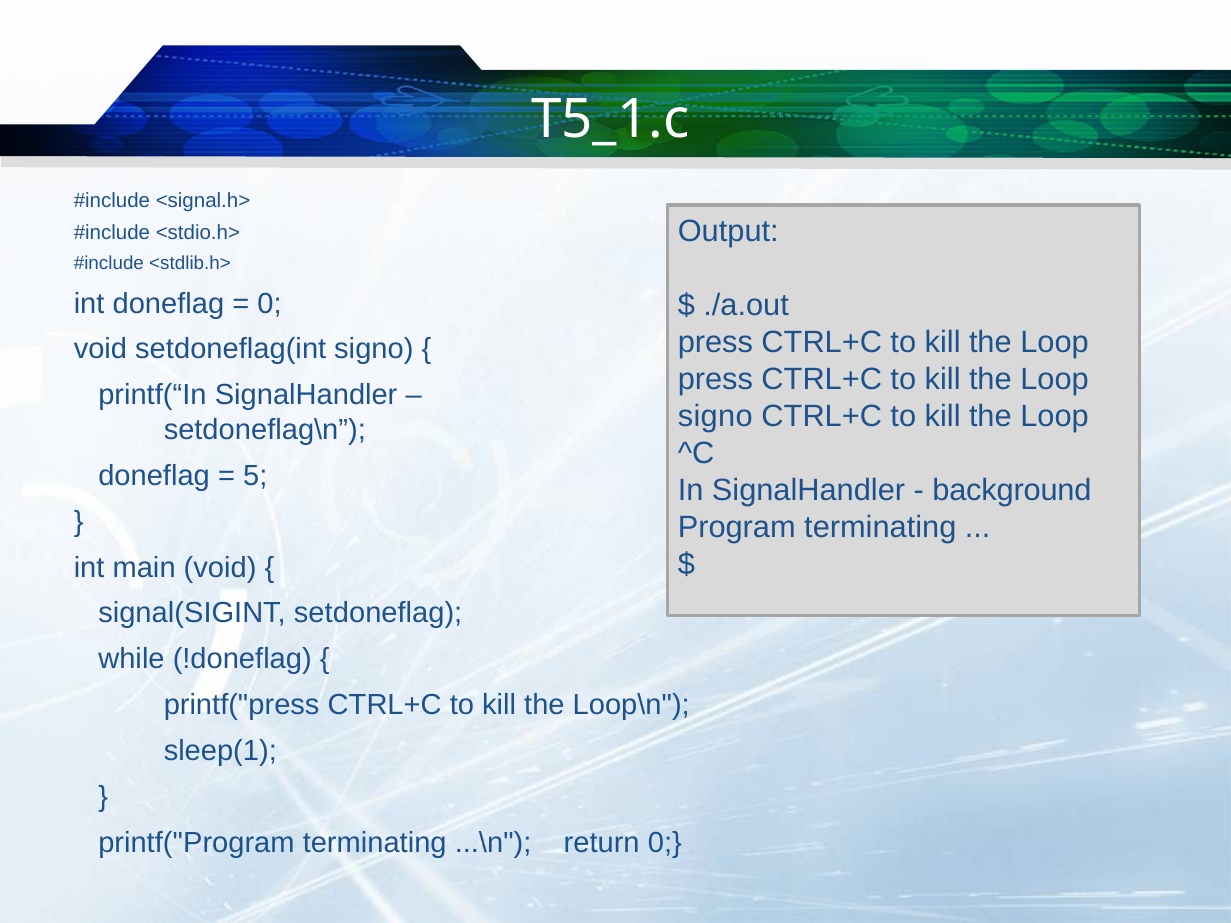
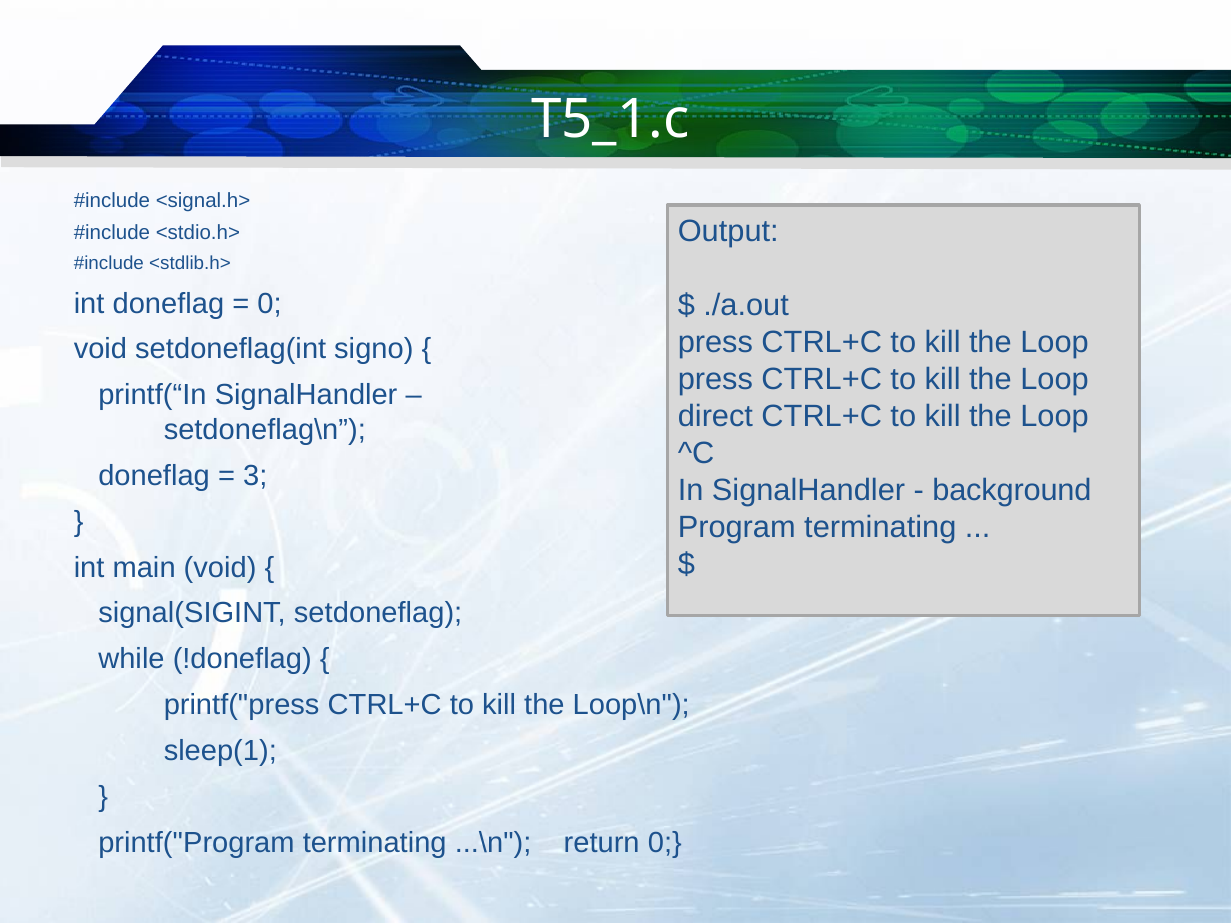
signo at (715, 416): signo -> direct
5: 5 -> 3
